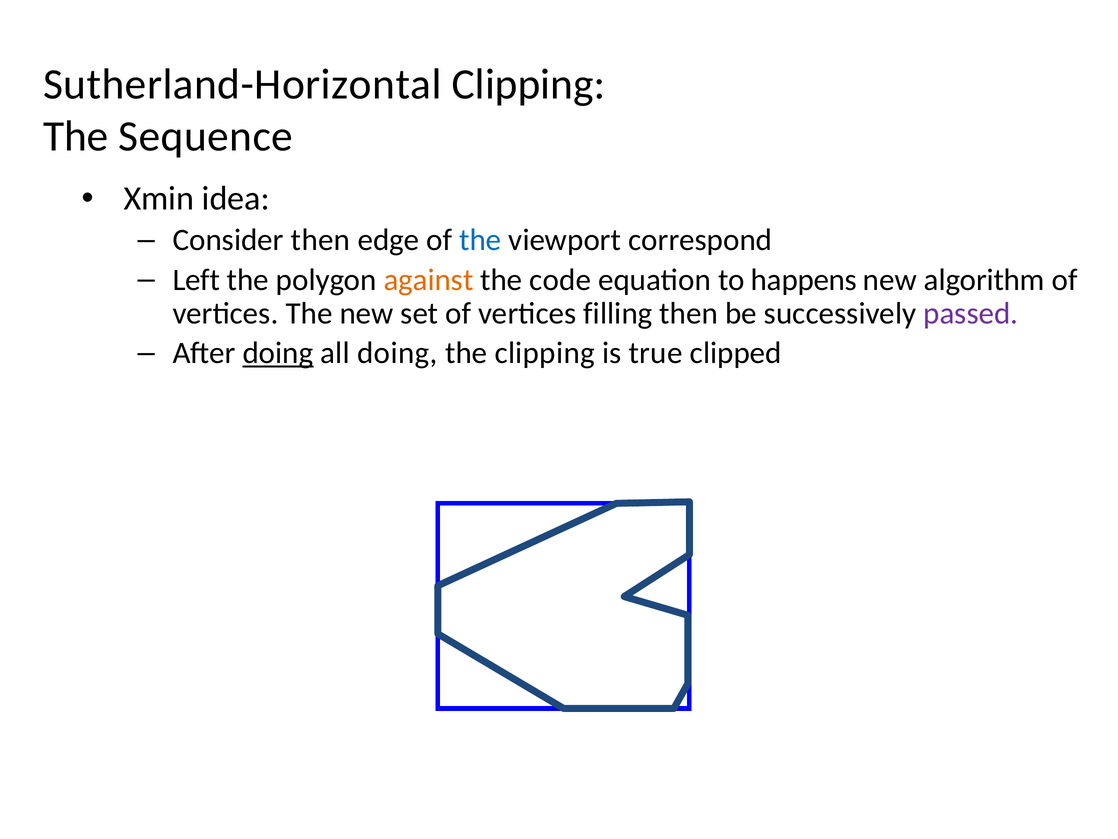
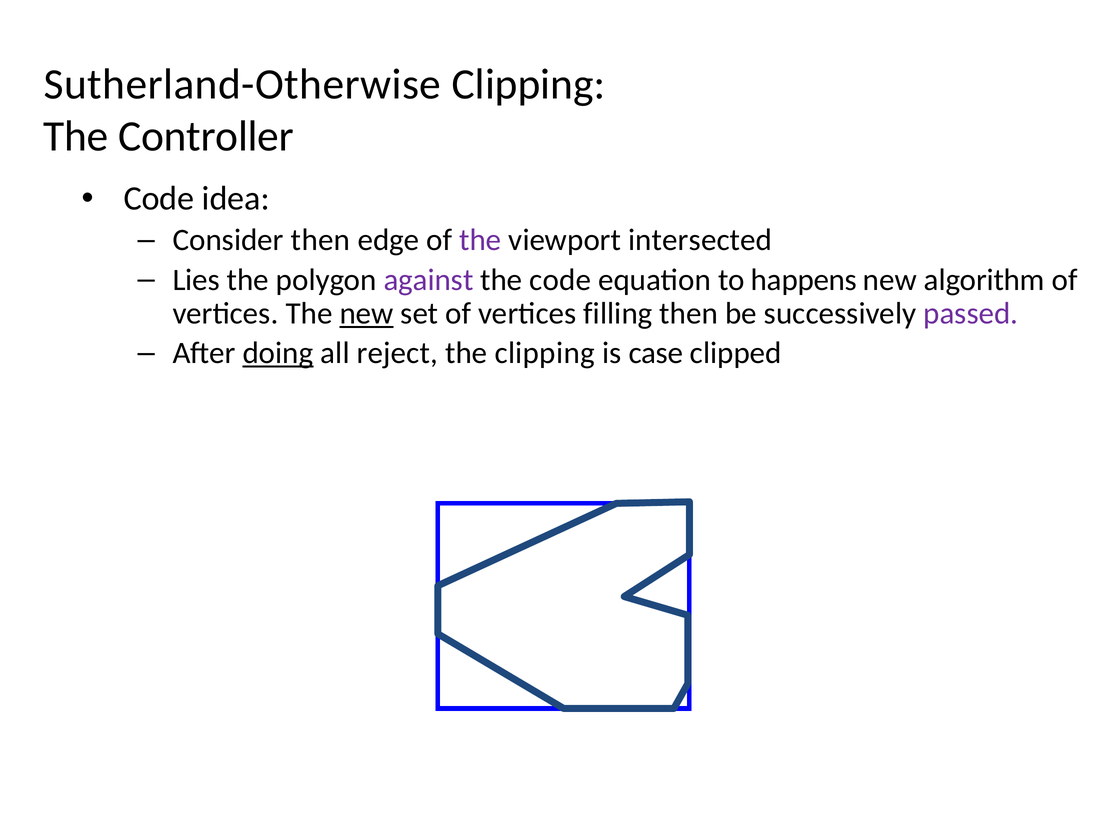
Sutherland-Horizontal: Sutherland-Horizontal -> Sutherland-Otherwise
Sequence: Sequence -> Controller
Xmin at (159, 199): Xmin -> Code
the at (480, 240) colour: blue -> purple
correspond: correspond -> intersected
Left: Left -> Lies
against colour: orange -> purple
new at (366, 313) underline: none -> present
all doing: doing -> reject
true: true -> case
